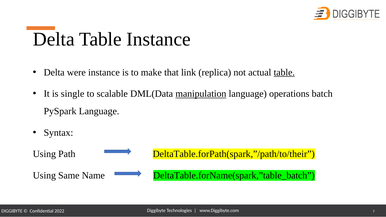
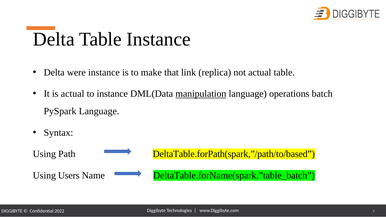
table at (284, 72) underline: present -> none
is single: single -> actual
to scalable: scalable -> instance
DeltaTable.forPath(spark,”/path/to/their: DeltaTable.forPath(spark,”/path/to/their -> DeltaTable.forPath(spark,”/path/to/based
Same: Same -> Users
